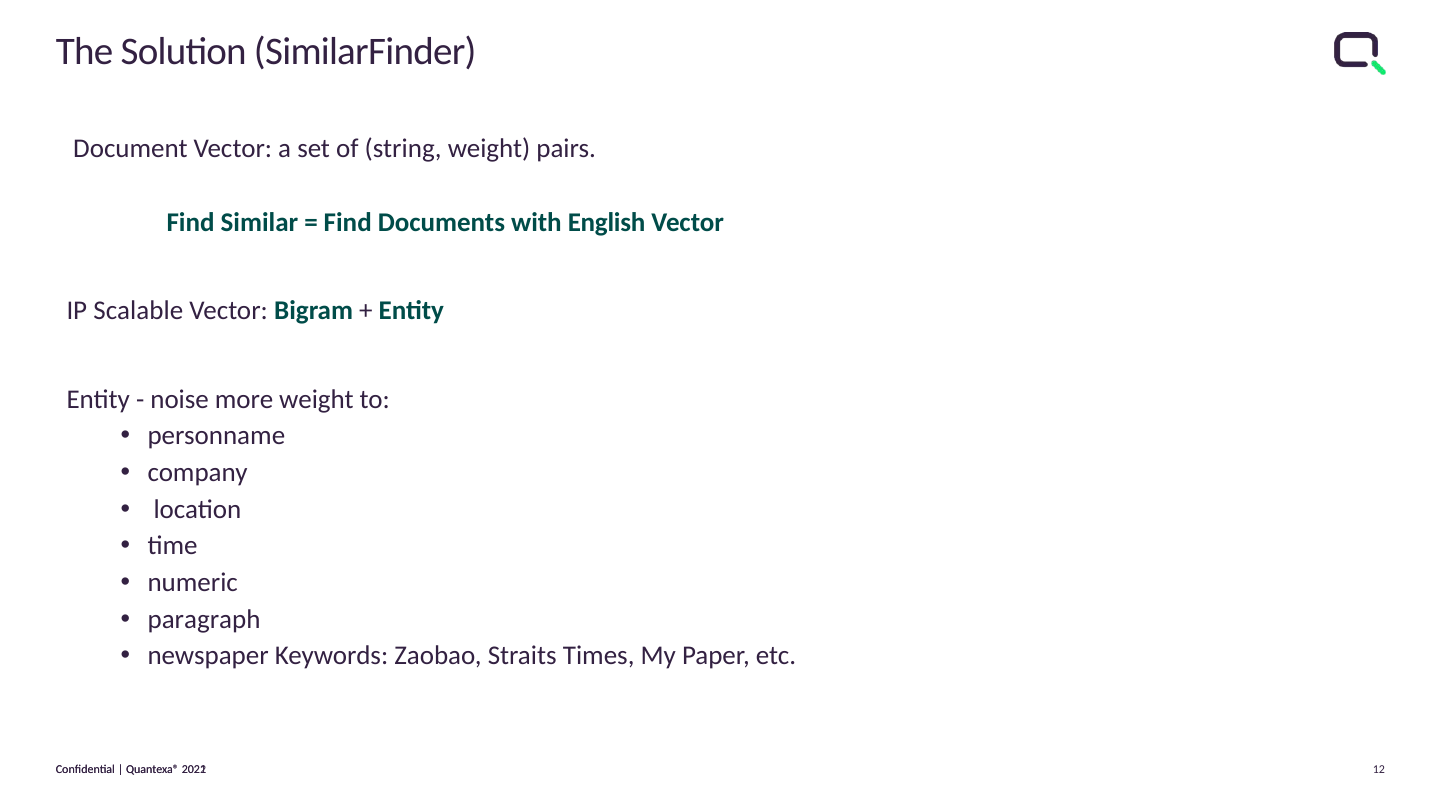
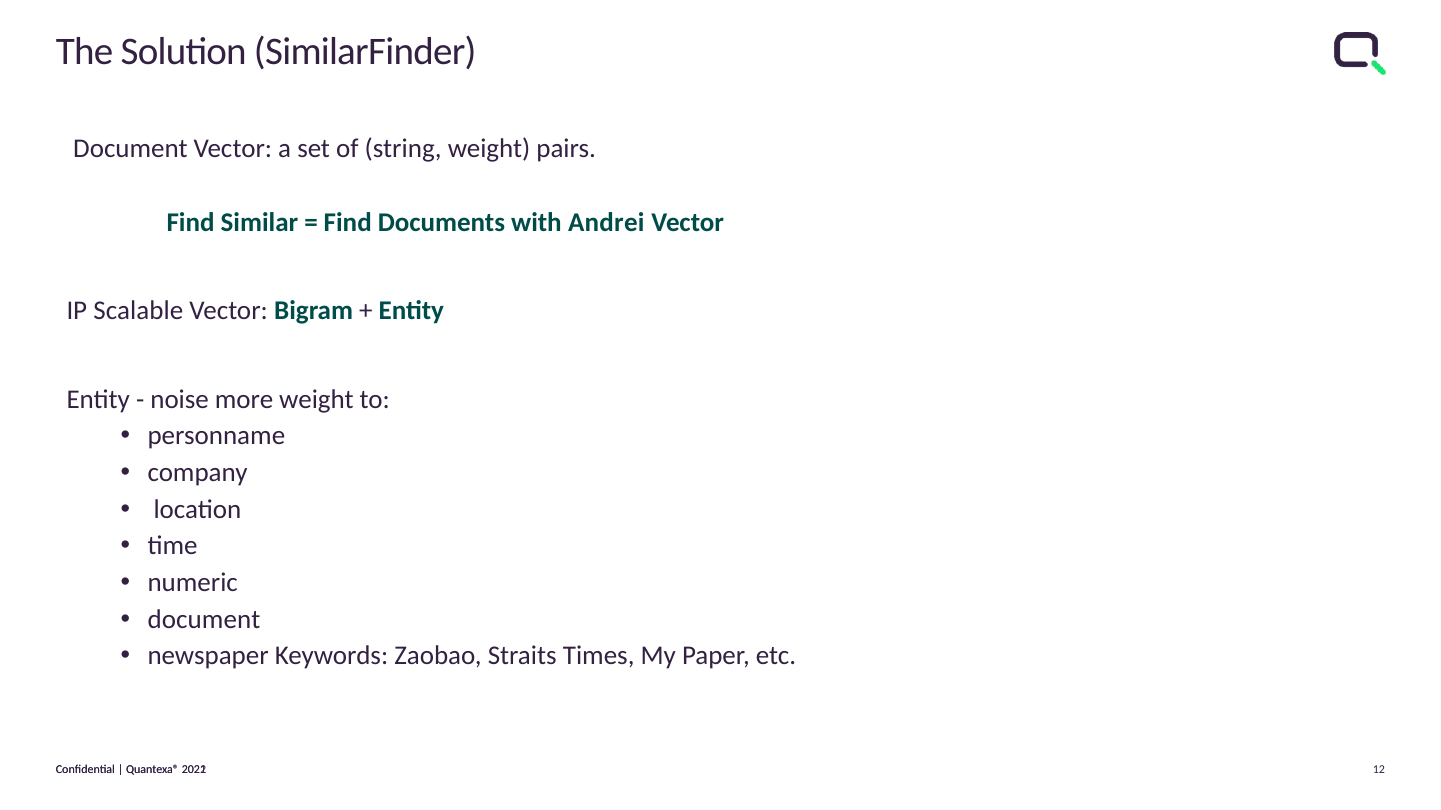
English: English -> Andrei
paragraph at (204, 620): paragraph -> document
